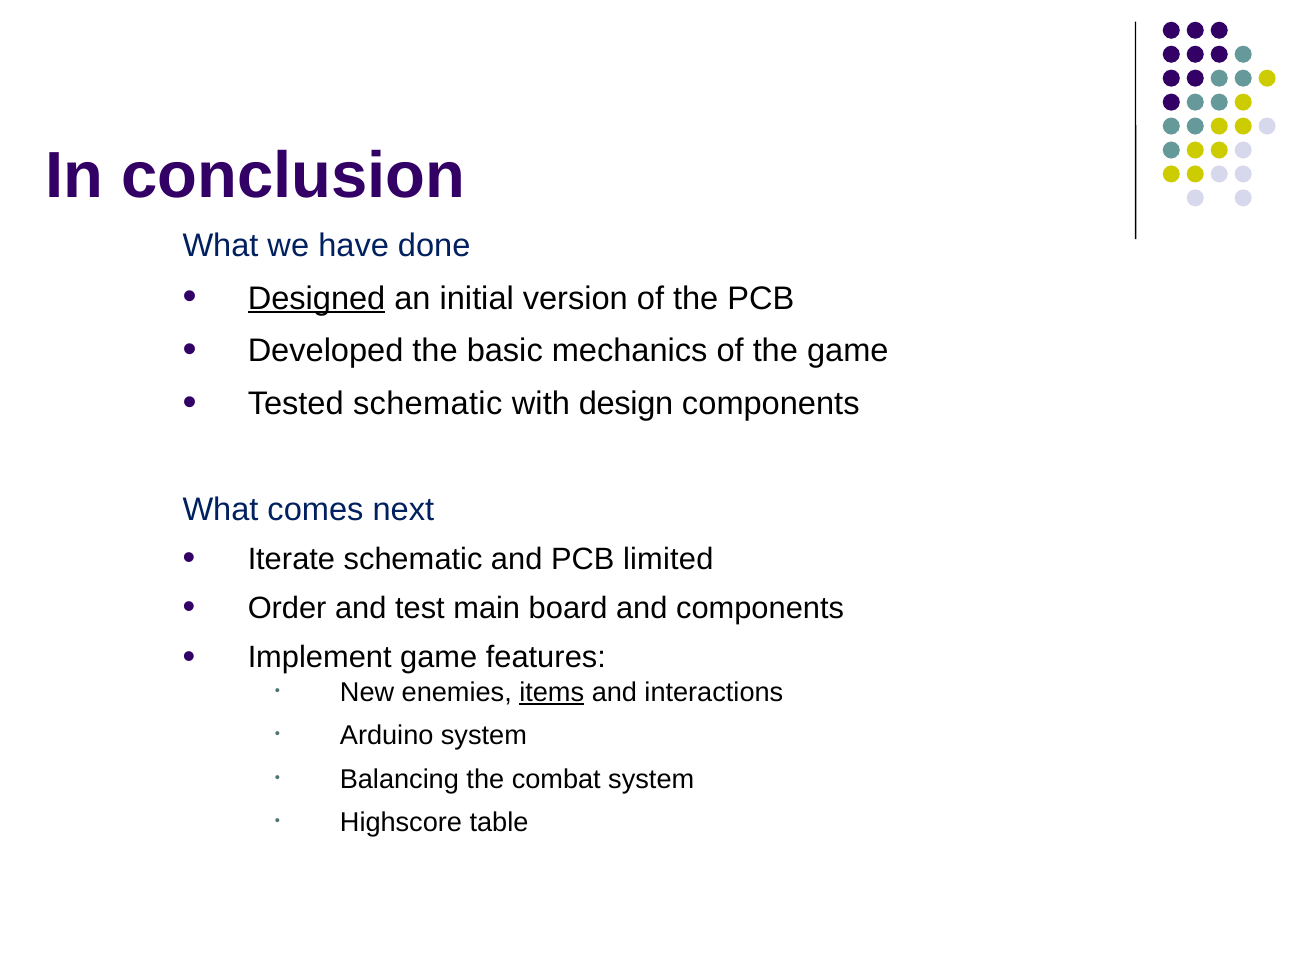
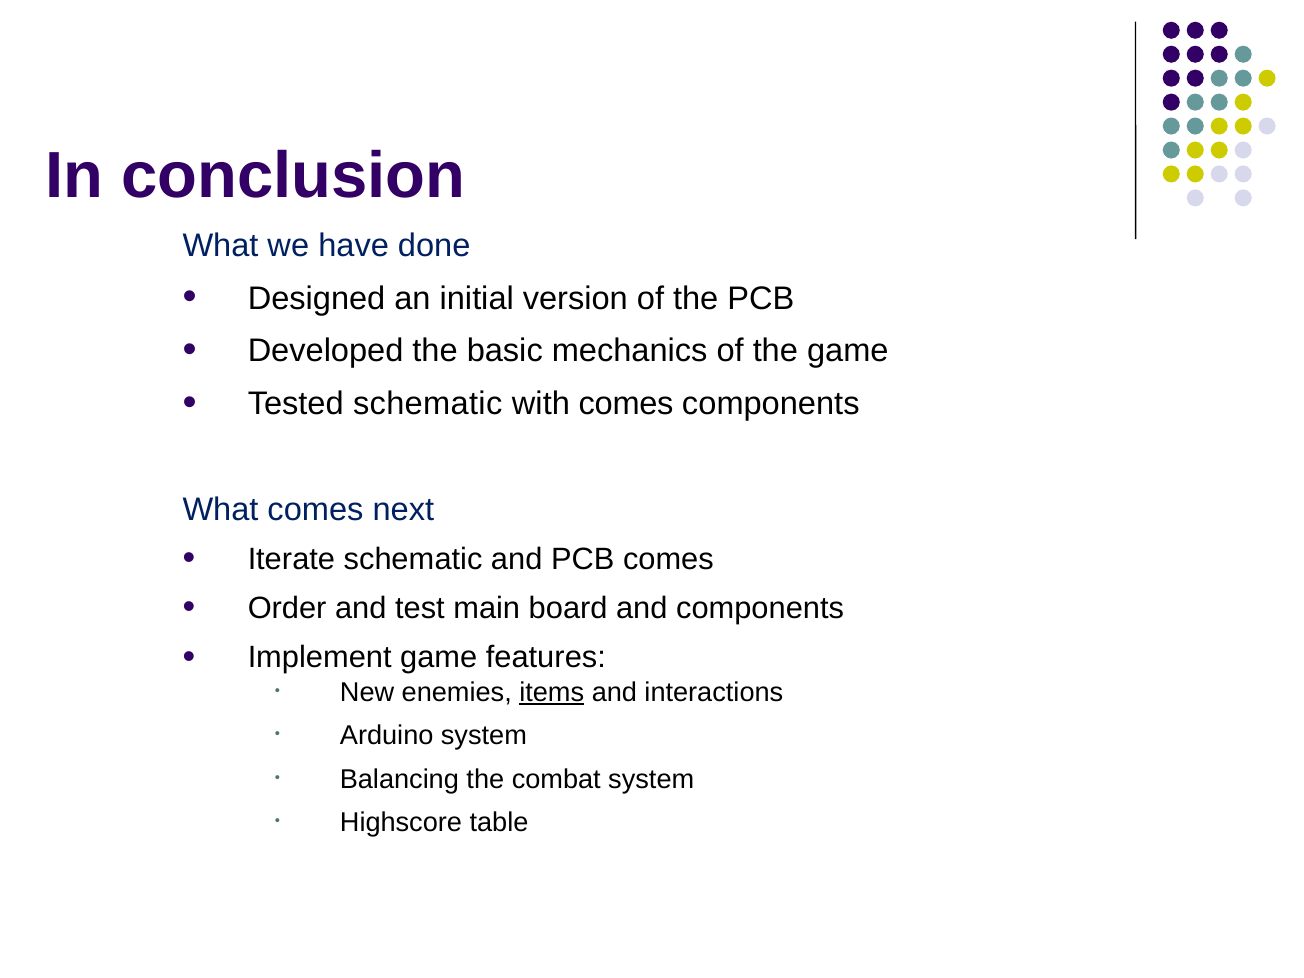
Designed underline: present -> none
with design: design -> comes
PCB limited: limited -> comes
